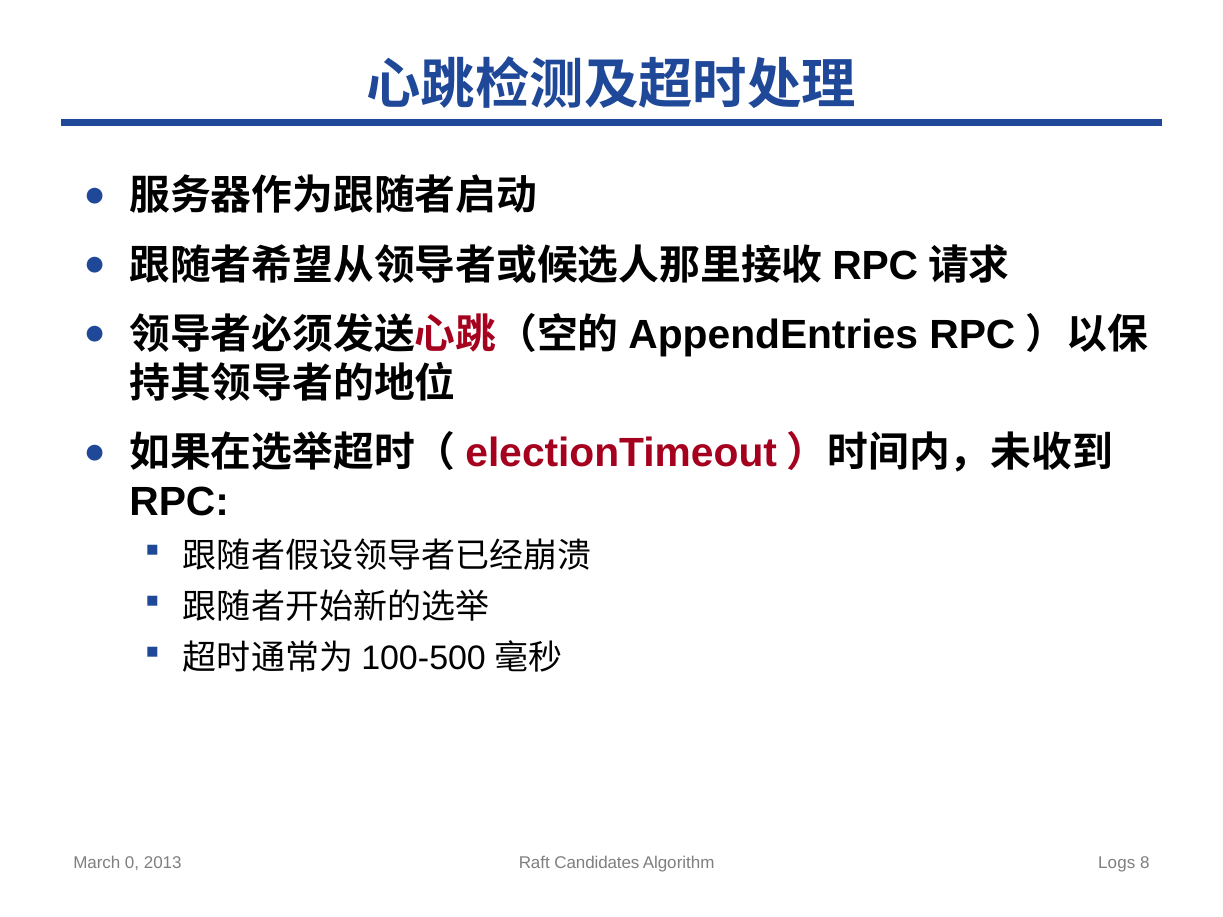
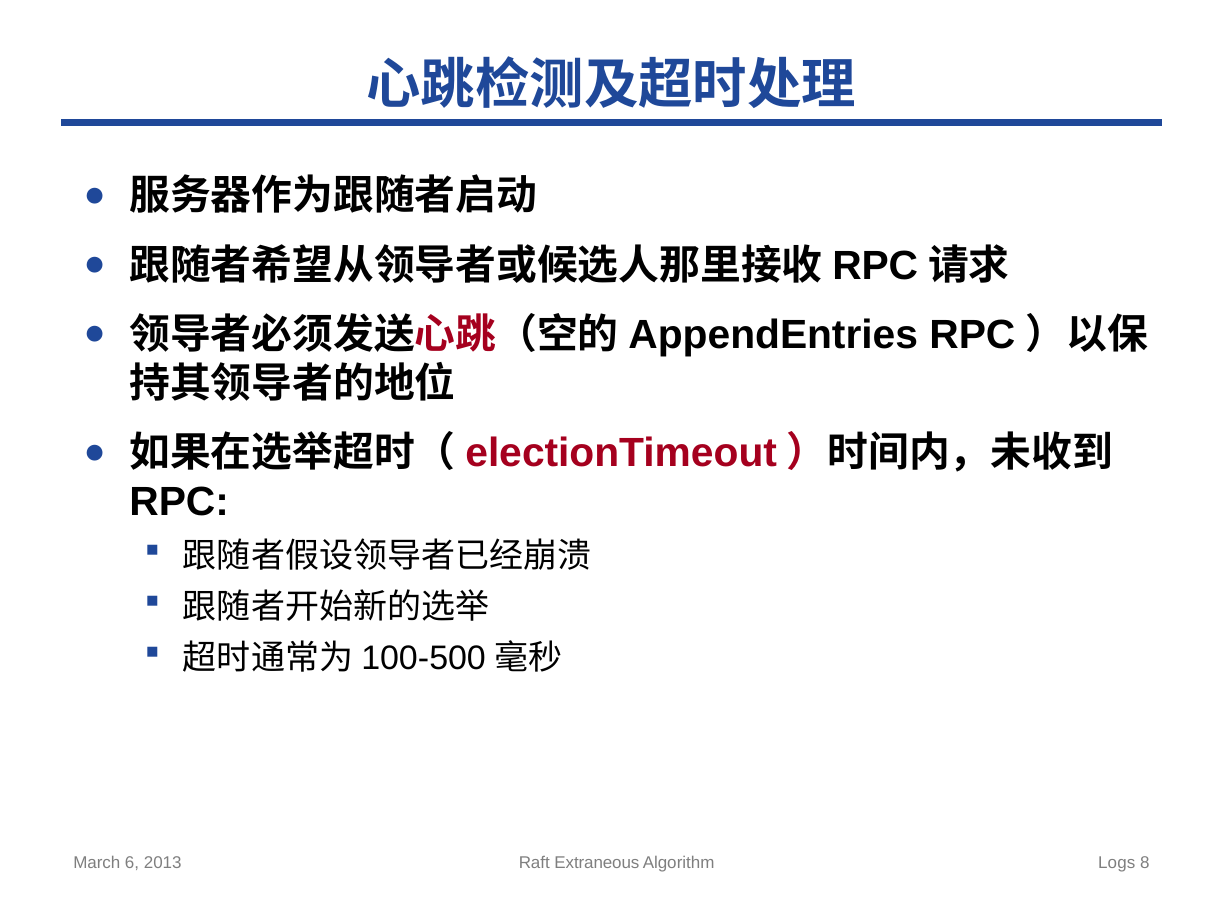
0: 0 -> 6
Candidates: Candidates -> Extraneous
